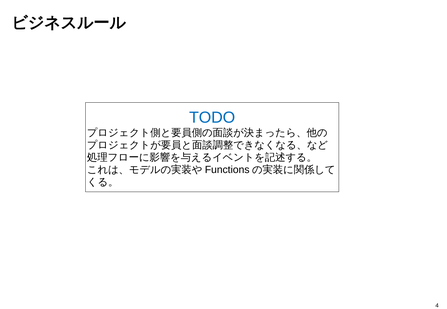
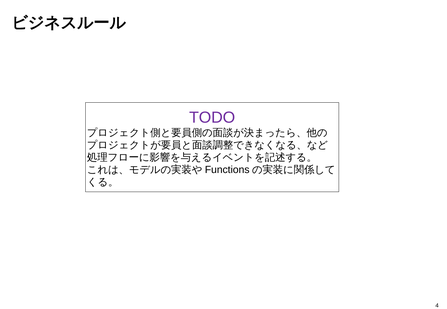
TODO colour: blue -> purple
